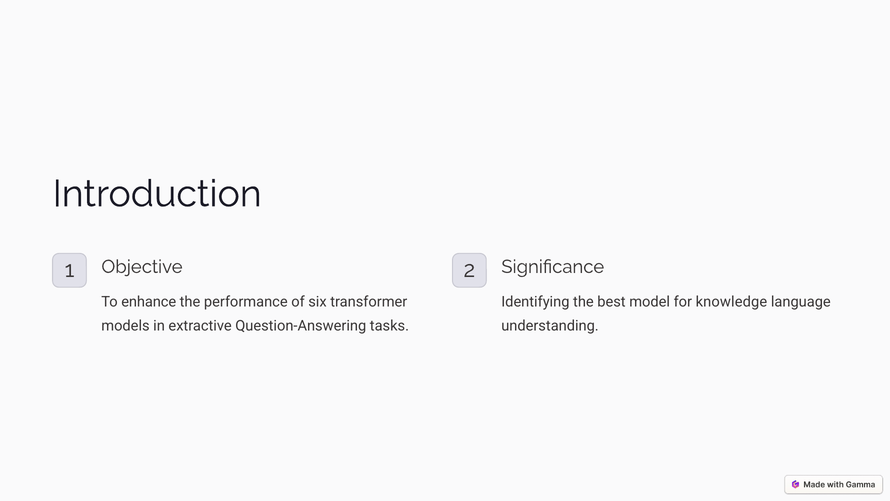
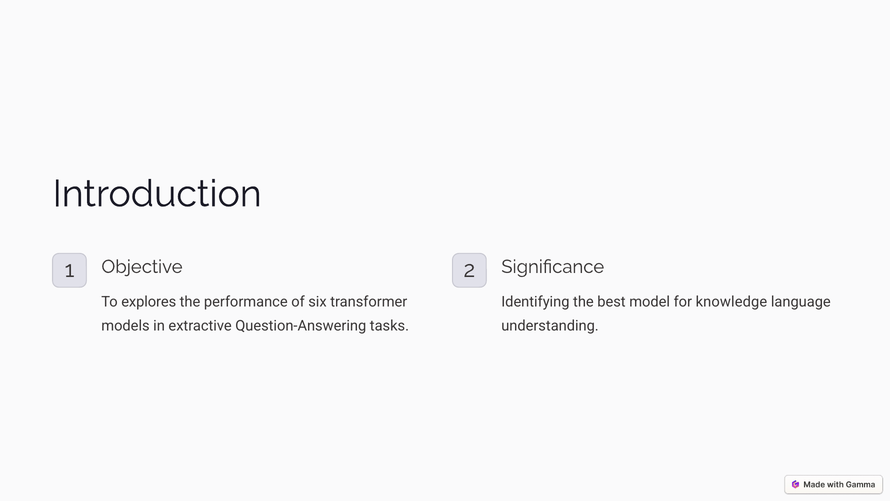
enhance: enhance -> explores
